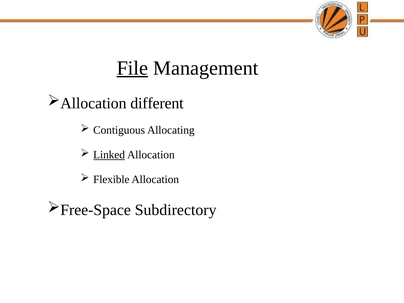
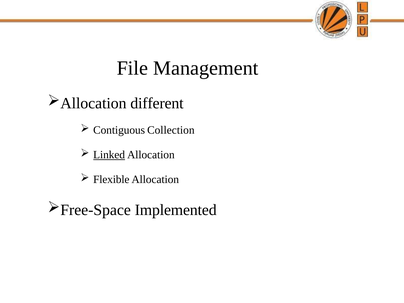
File underline: present -> none
Allocating: Allocating -> Collection
Subdirectory: Subdirectory -> Implemented
